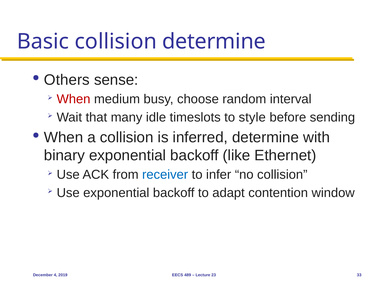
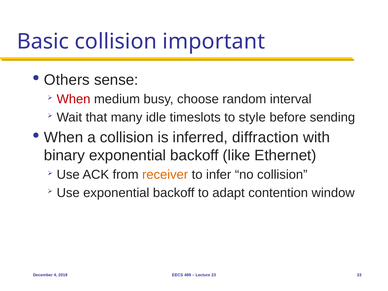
collision determine: determine -> important
inferred determine: determine -> diffraction
receiver colour: blue -> orange
